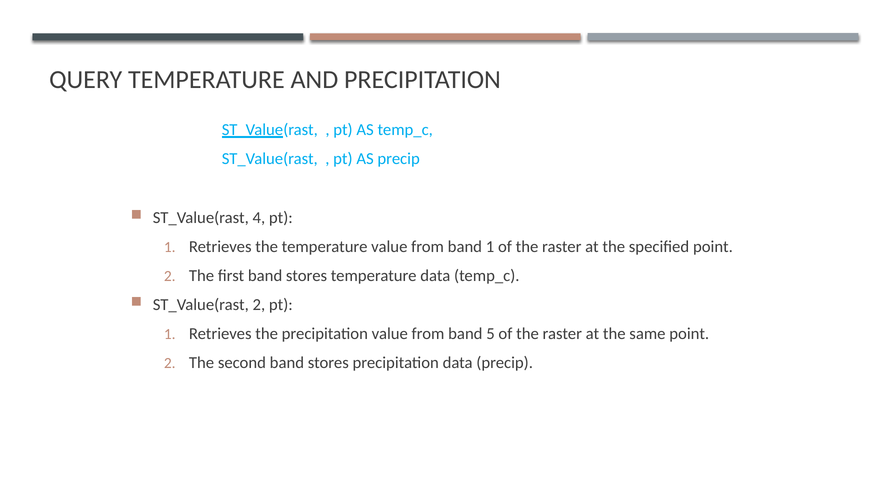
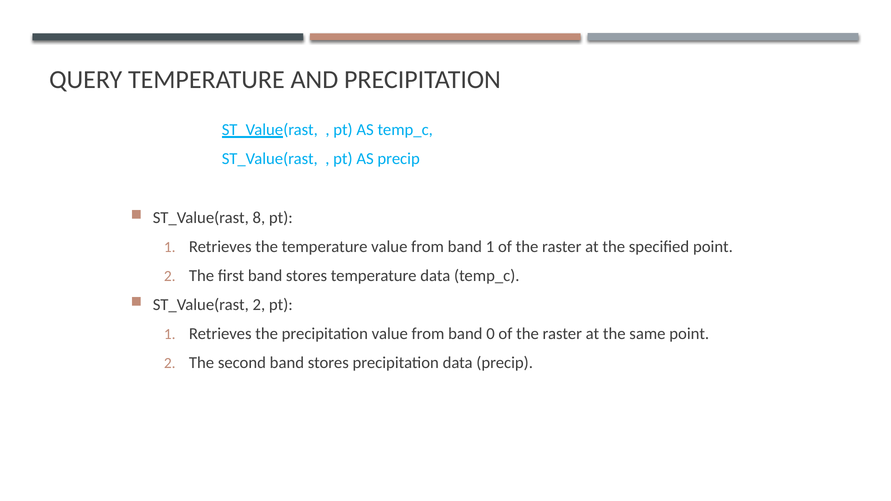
4: 4 -> 8
5: 5 -> 0
